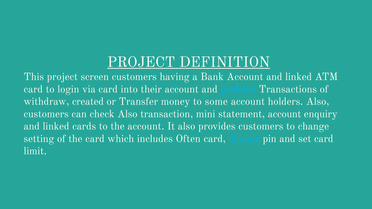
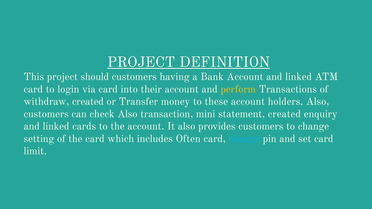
screen: screen -> should
perform colour: light blue -> yellow
some: some -> these
statement account: account -> created
